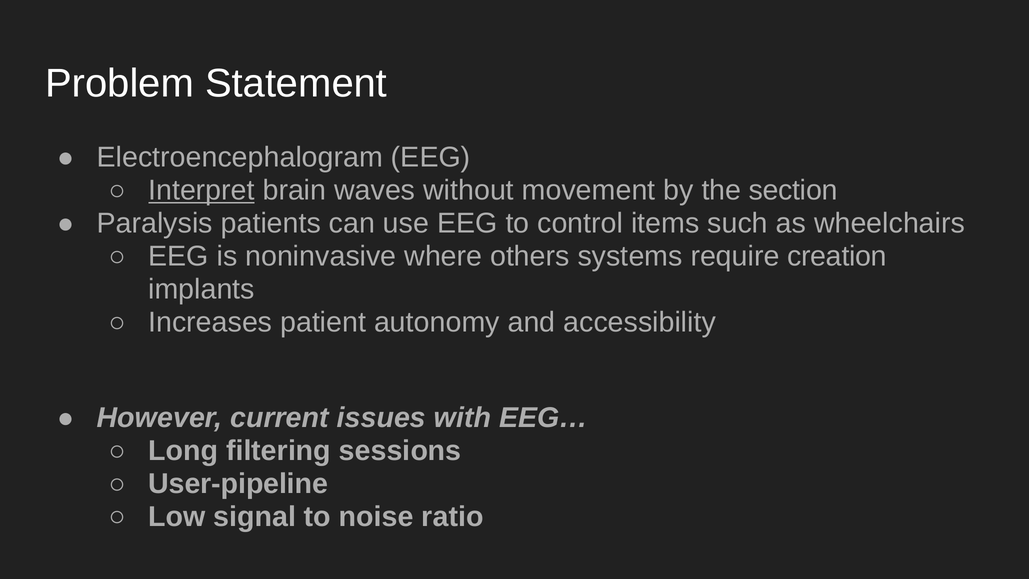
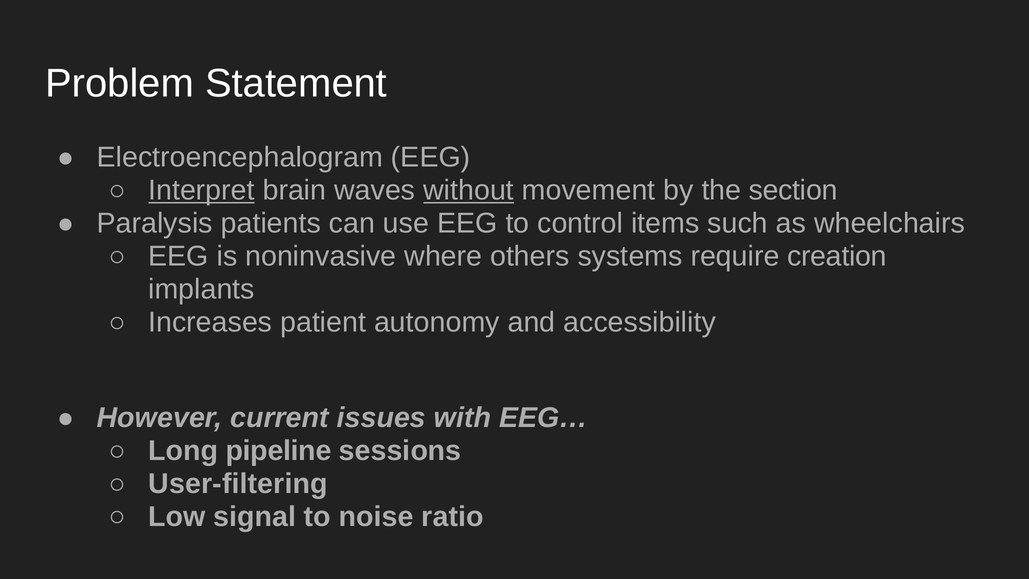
without underline: none -> present
filtering: filtering -> pipeline
User-pipeline: User-pipeline -> User-filtering
